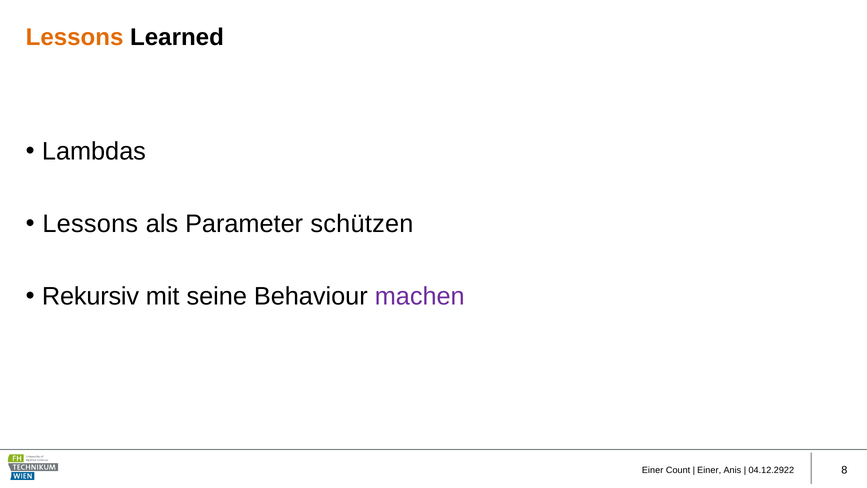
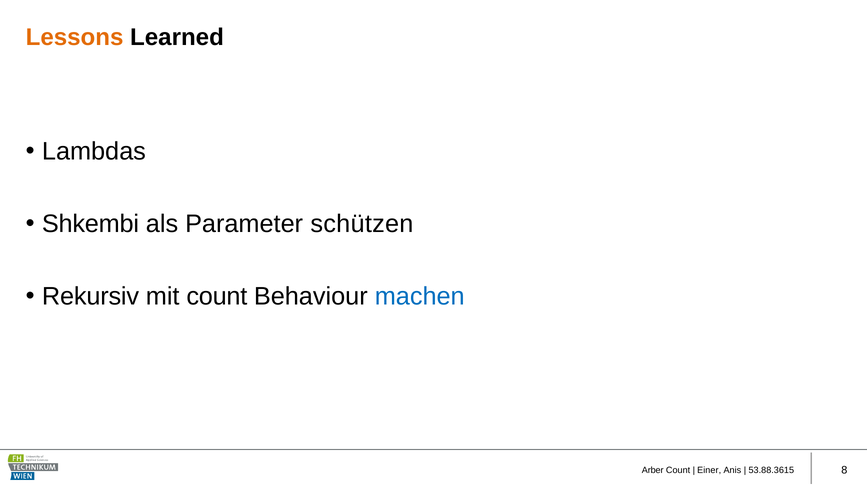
Lessons at (90, 224): Lessons -> Shkembi
mit seine: seine -> count
machen colour: purple -> blue
Einer at (653, 470): Einer -> Arber
04.12.2922: 04.12.2922 -> 53.88.3615
